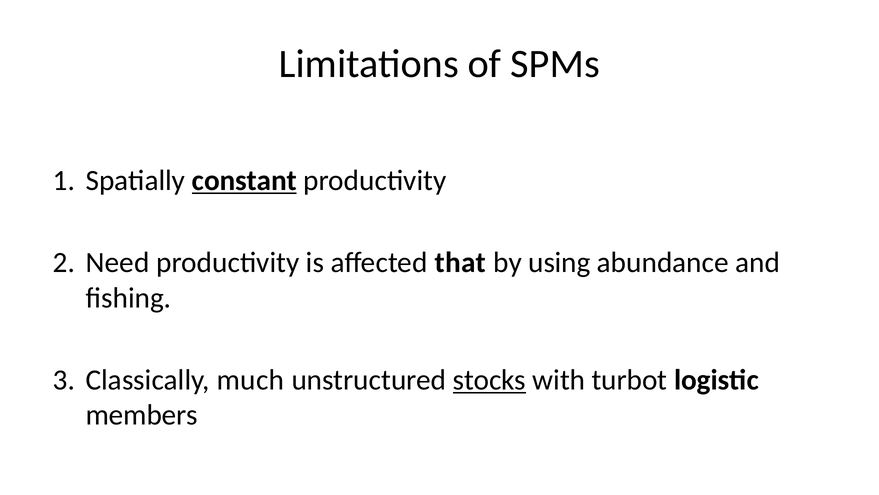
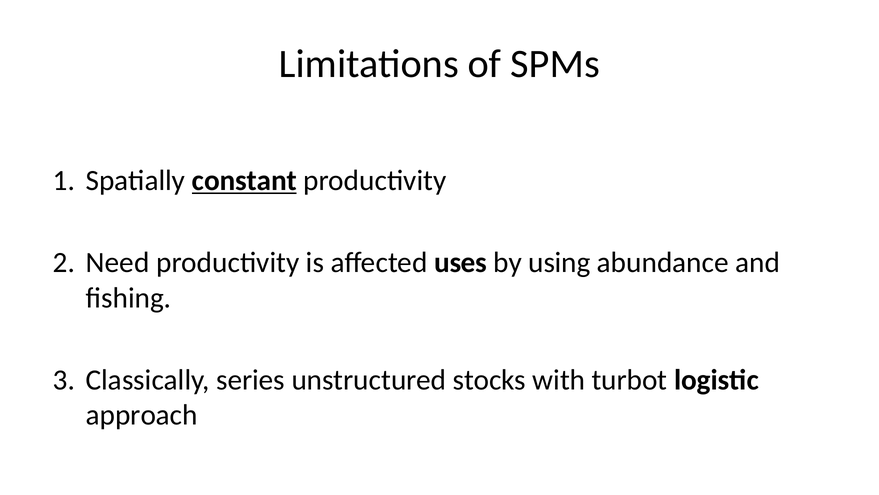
that: that -> uses
much: much -> series
stocks underline: present -> none
members: members -> approach
